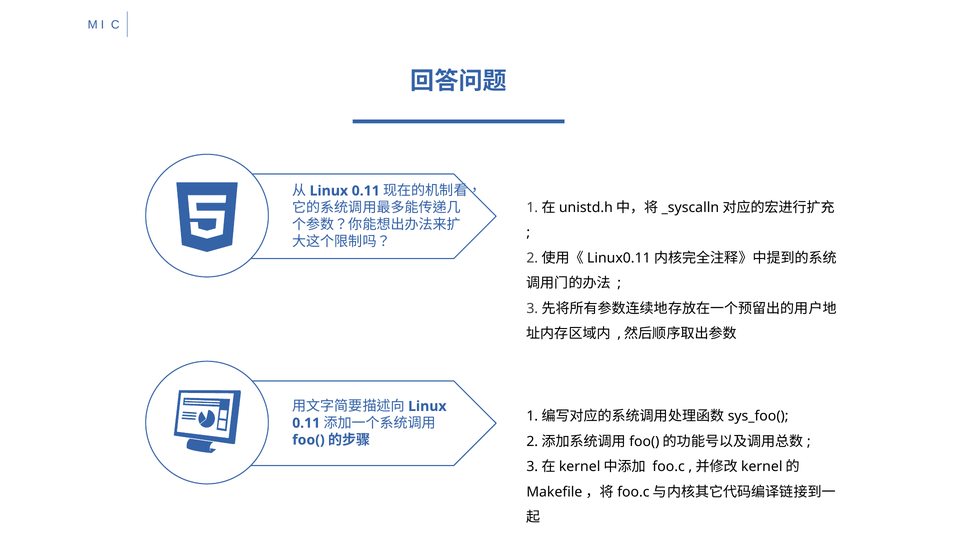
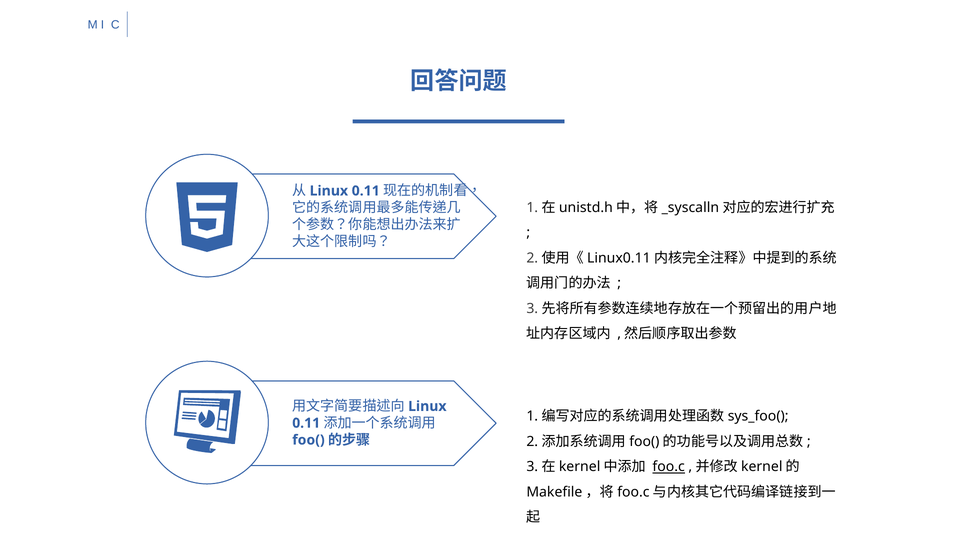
foo.c underline: none -> present
